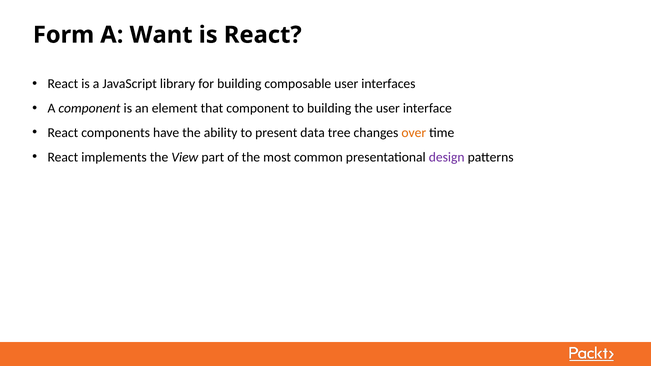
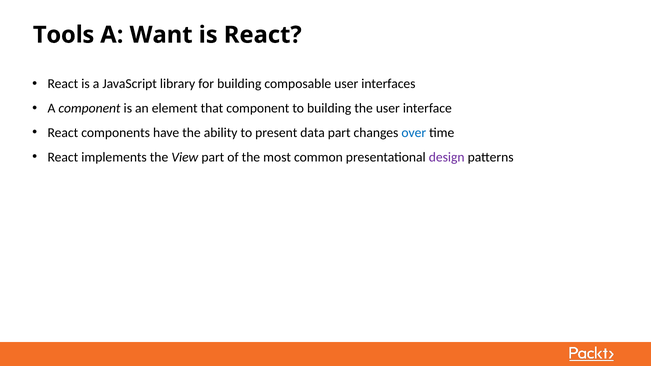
Form: Form -> Tools
data tree: tree -> part
over colour: orange -> blue
